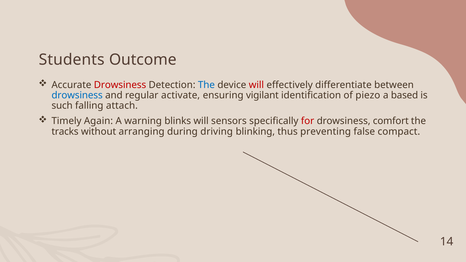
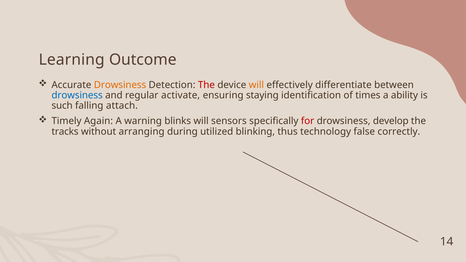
Students: Students -> Learning
Drowsiness at (120, 85) colour: red -> orange
The at (206, 85) colour: blue -> red
will at (256, 85) colour: red -> orange
vigilant: vigilant -> staying
piezo: piezo -> times
based: based -> ability
comfort: comfort -> develop
driving: driving -> utilized
preventing: preventing -> technology
compact: compact -> correctly
